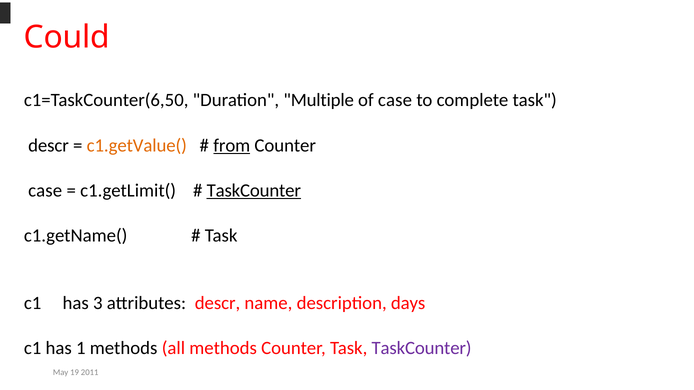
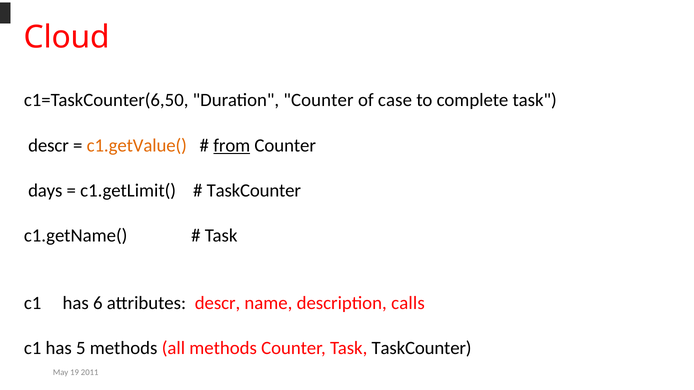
Could: Could -> Cloud
Duration Multiple: Multiple -> Counter
case at (45, 191): case -> days
TaskCounter at (254, 191) underline: present -> none
3: 3 -> 6
days: days -> calls
1: 1 -> 5
TaskCounter at (422, 348) colour: purple -> black
